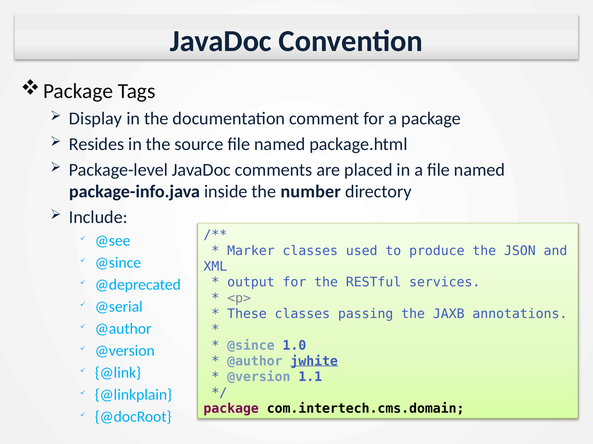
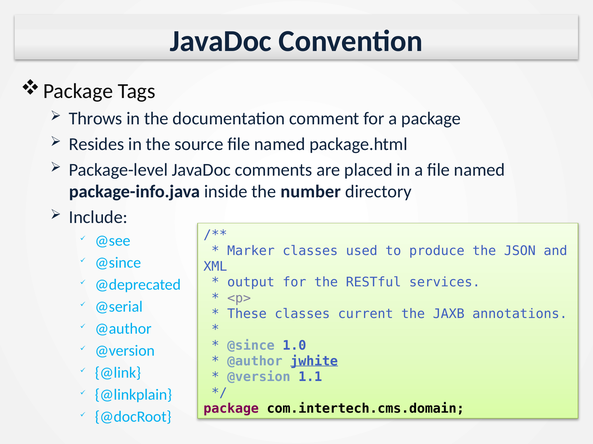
Display: Display -> Throws
passing: passing -> current
